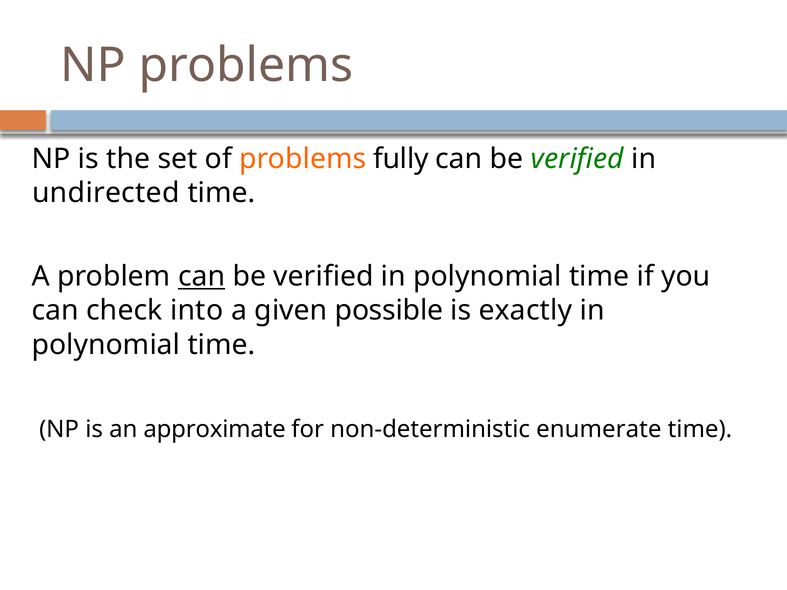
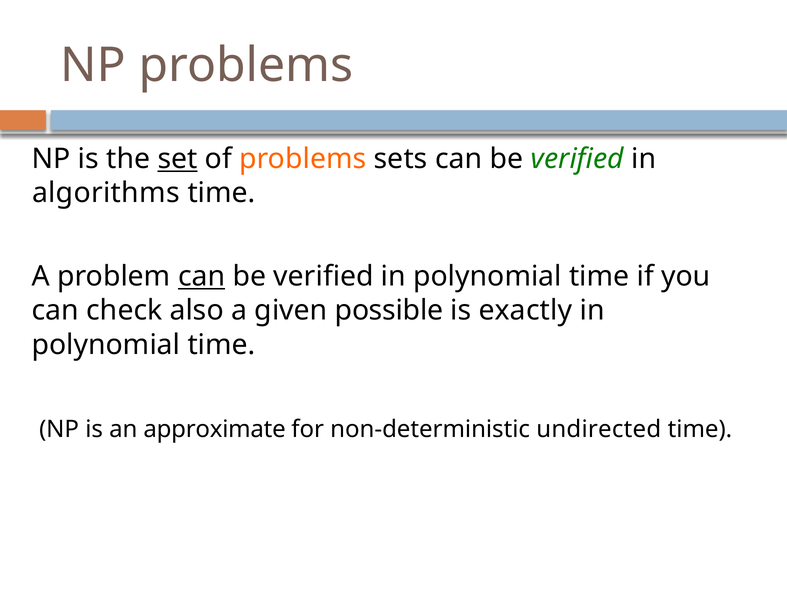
set underline: none -> present
fully: fully -> sets
undirected: undirected -> algorithms
into: into -> also
enumerate: enumerate -> undirected
